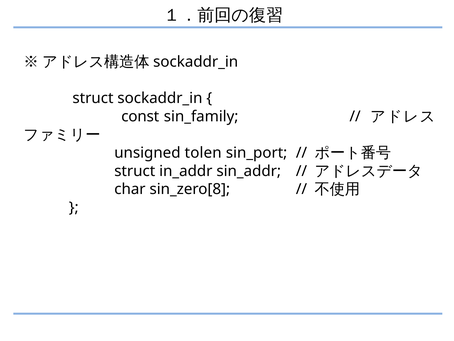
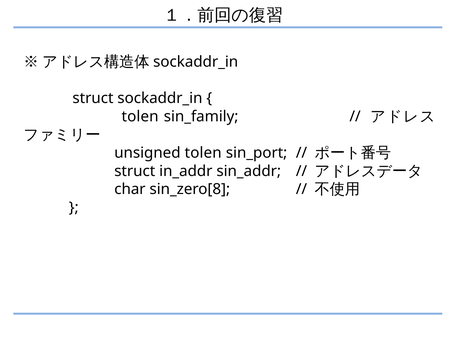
const at (140, 116): const -> tolen
